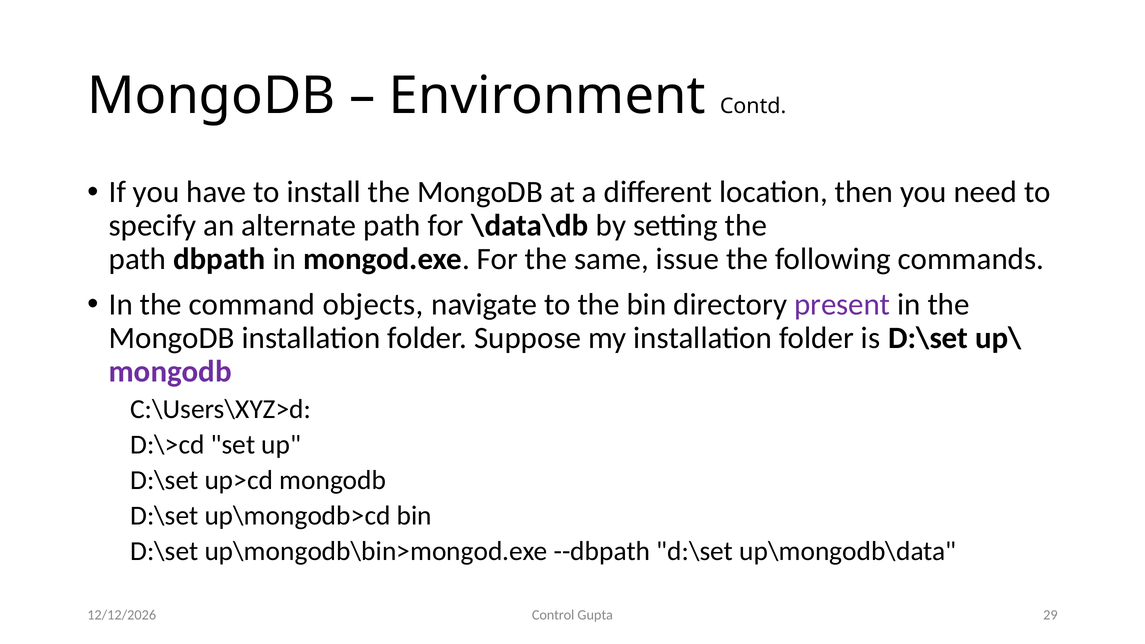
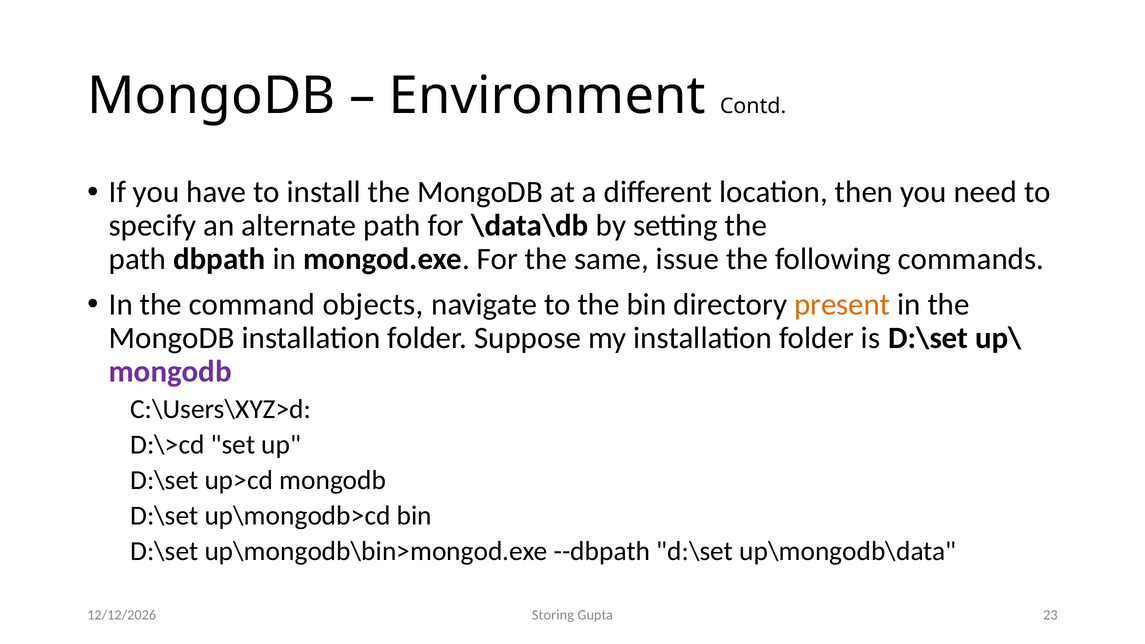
present colour: purple -> orange
Control: Control -> Storing
29: 29 -> 23
